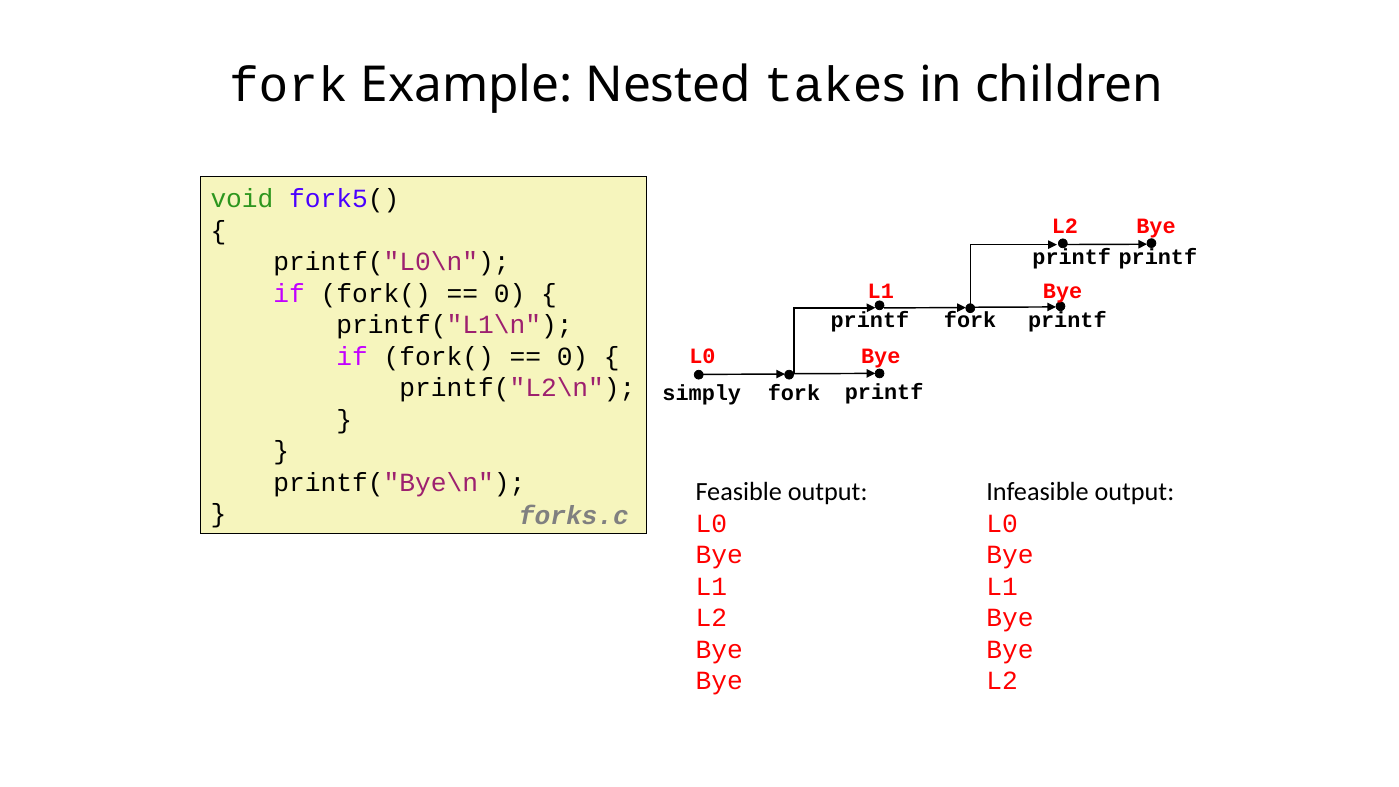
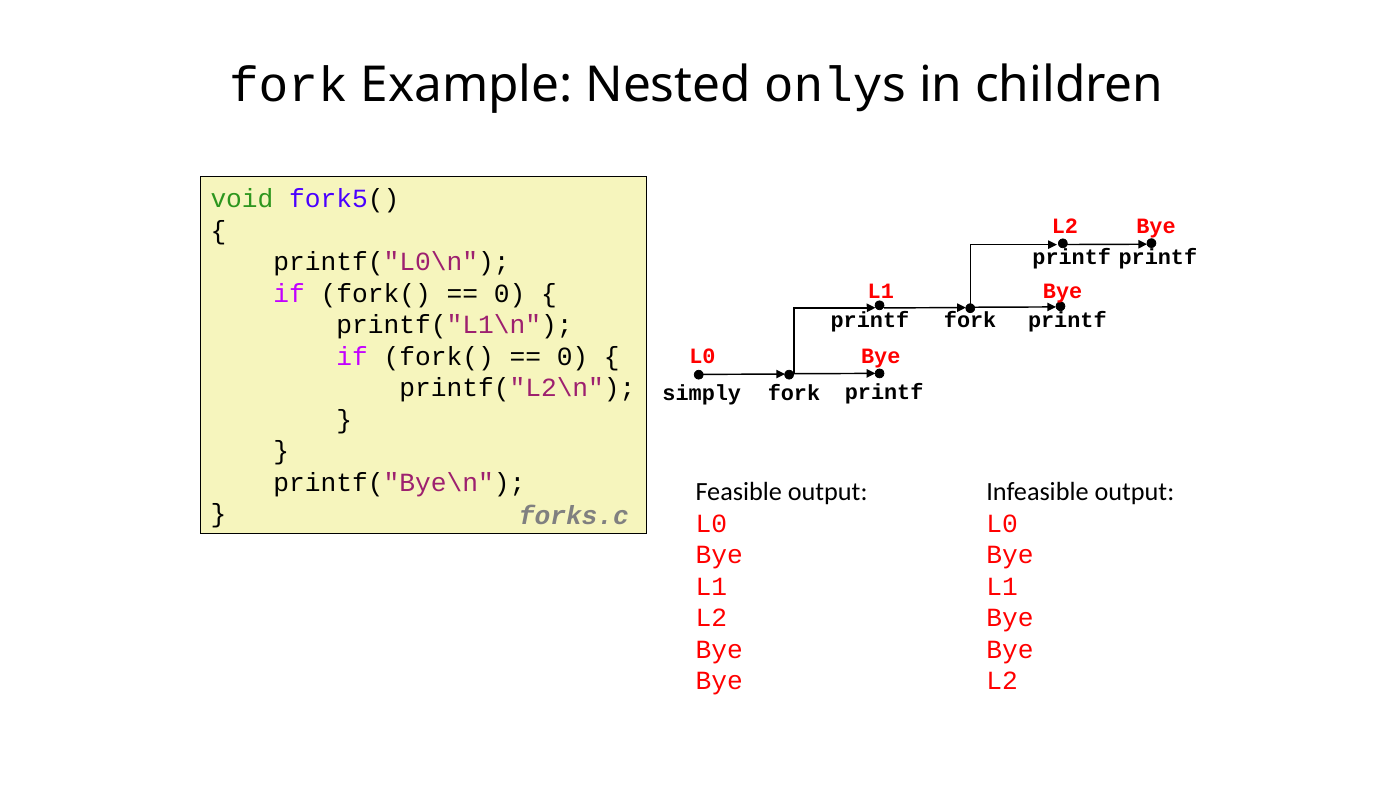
take: take -> only
